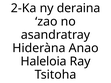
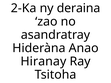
Haleloia: Haleloia -> Hiranay
